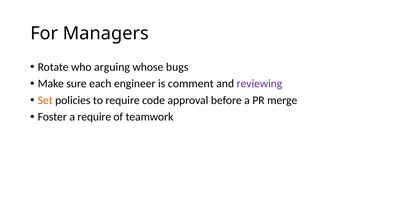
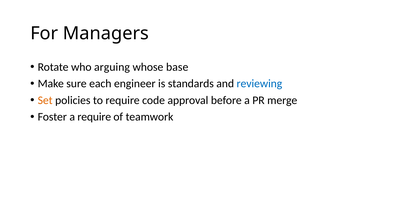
bugs: bugs -> base
comment: comment -> standards
reviewing colour: purple -> blue
